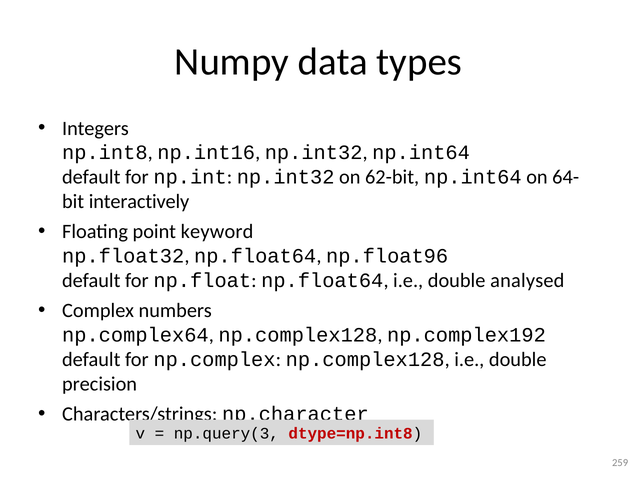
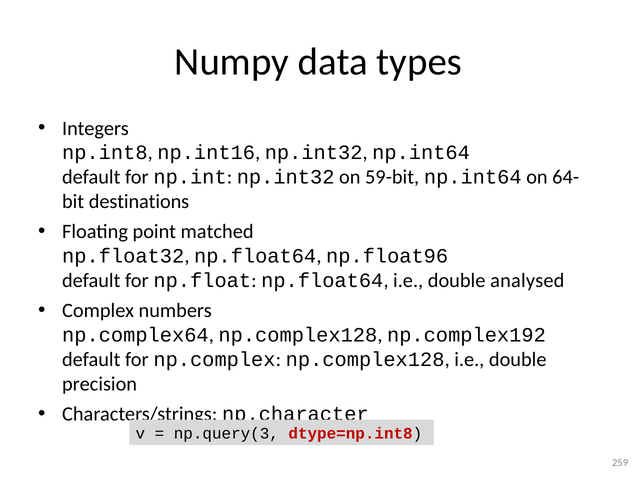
62-bit: 62-bit -> 59-bit
interactively: interactively -> destinations
keyword: keyword -> matched
